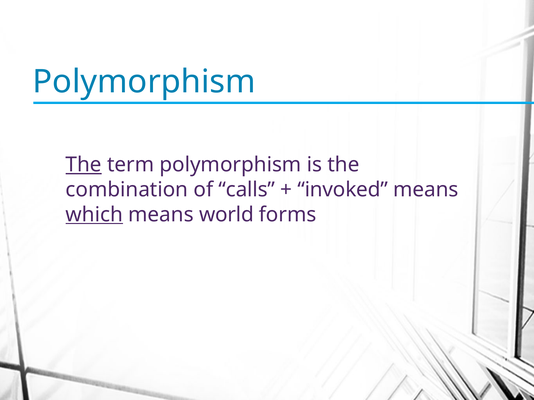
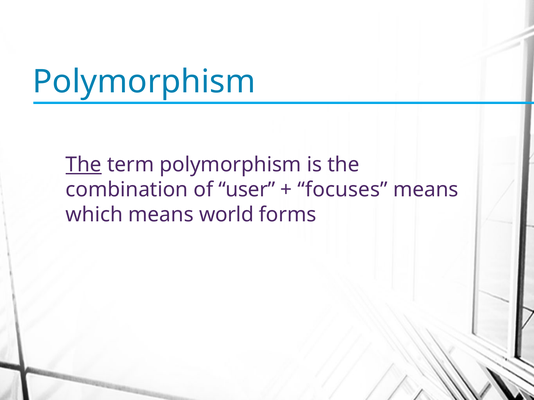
calls: calls -> user
invoked: invoked -> focuses
which underline: present -> none
